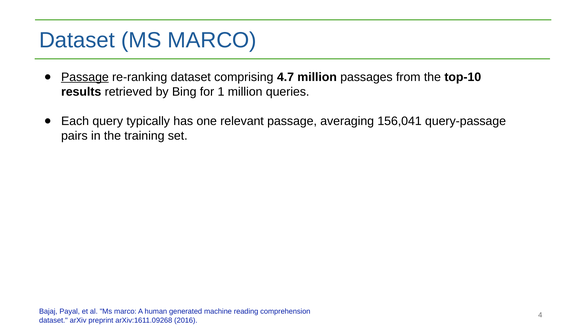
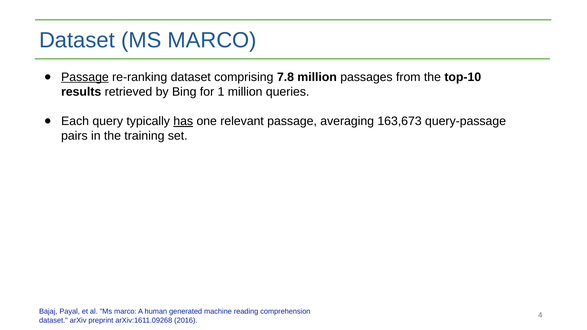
4.7: 4.7 -> 7.8
has underline: none -> present
156,041: 156,041 -> 163,673
